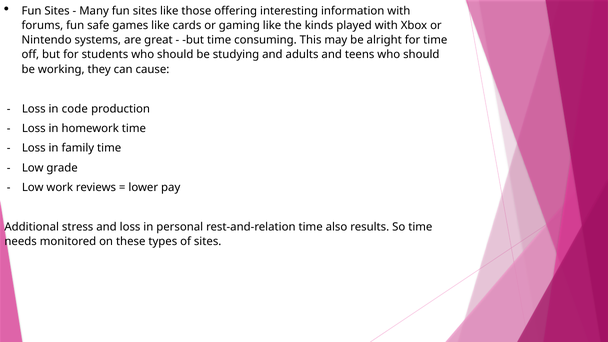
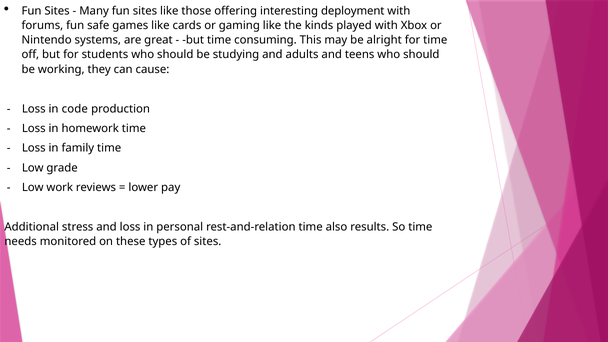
information: information -> deployment
